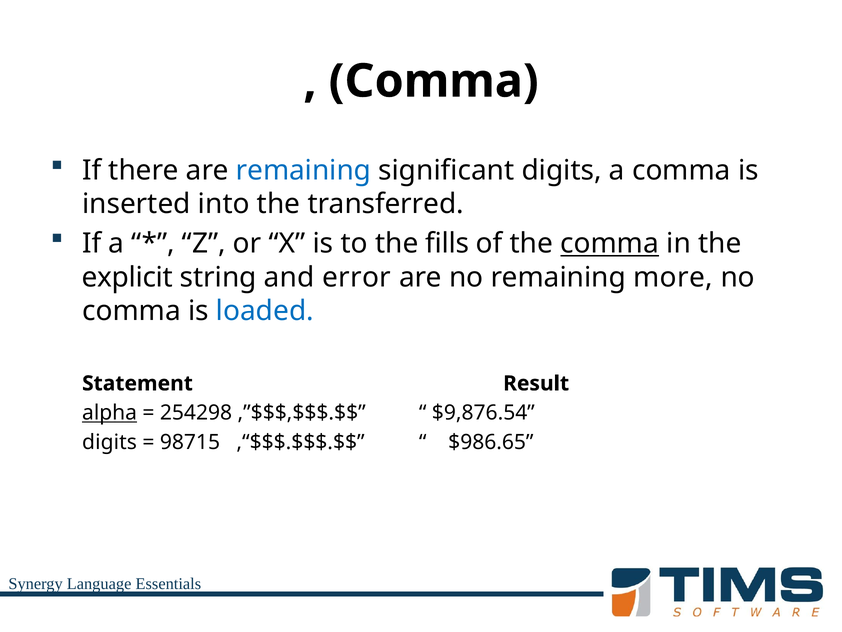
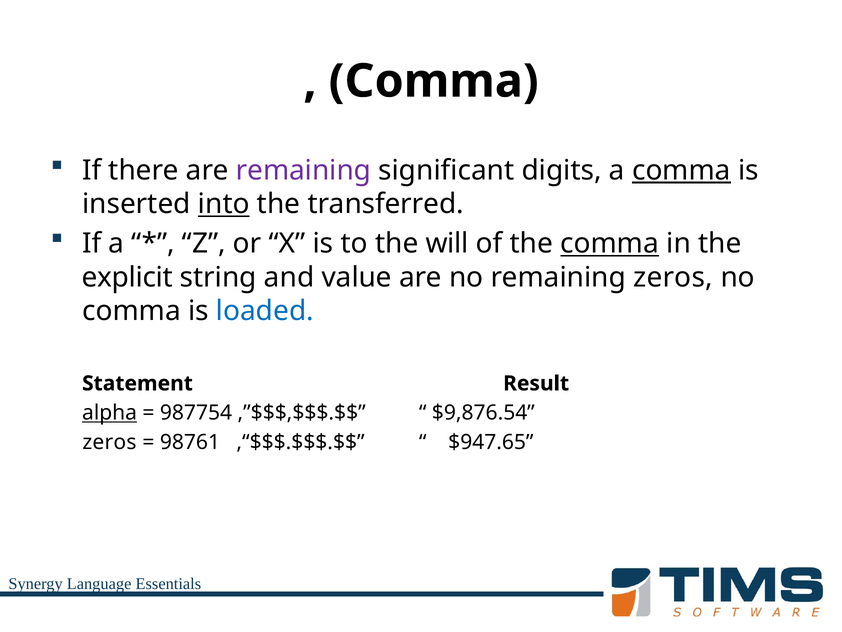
remaining at (304, 170) colour: blue -> purple
comma at (681, 170) underline: none -> present
into underline: none -> present
fills: fills -> will
error: error -> value
remaining more: more -> zeros
254298: 254298 -> 987754
digits at (110, 442): digits -> zeros
98715: 98715 -> 98761
$986.65: $986.65 -> $947.65
